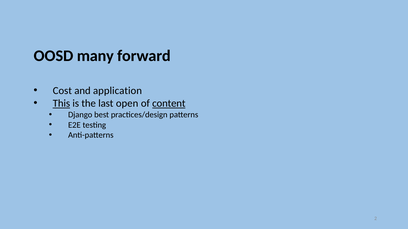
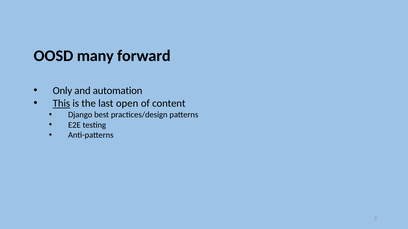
Cost: Cost -> Only
application: application -> automation
content underline: present -> none
